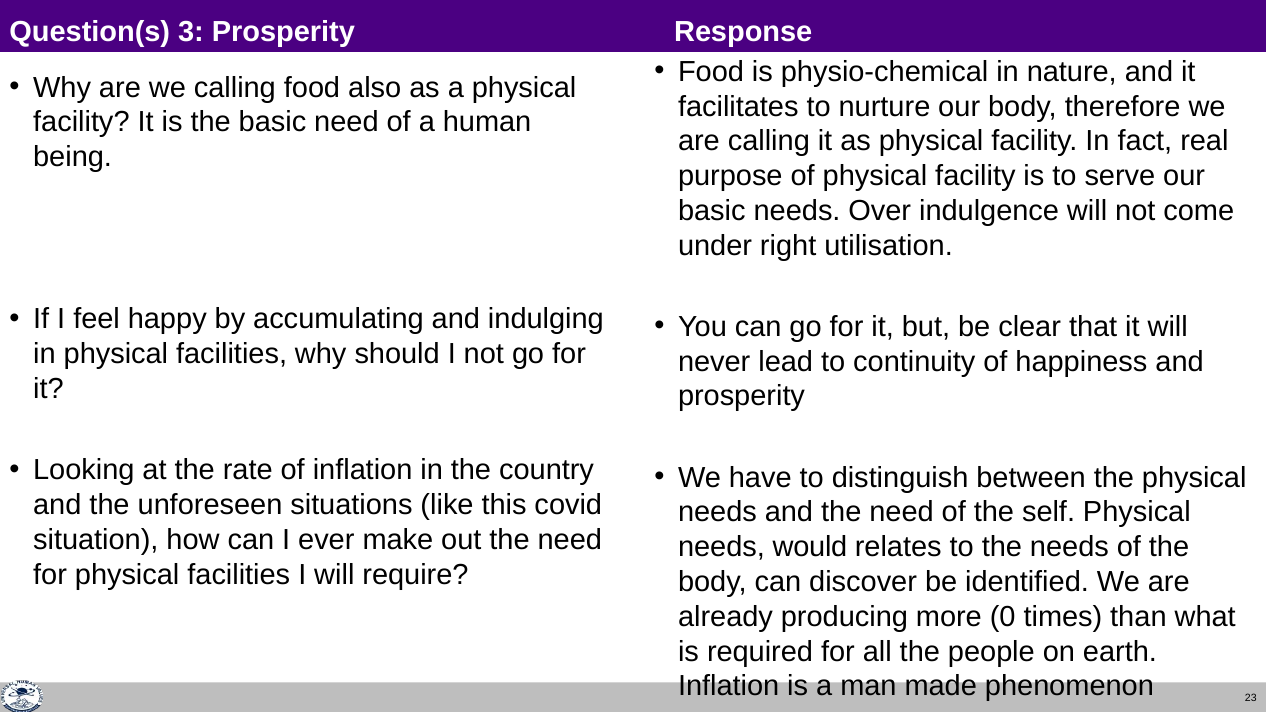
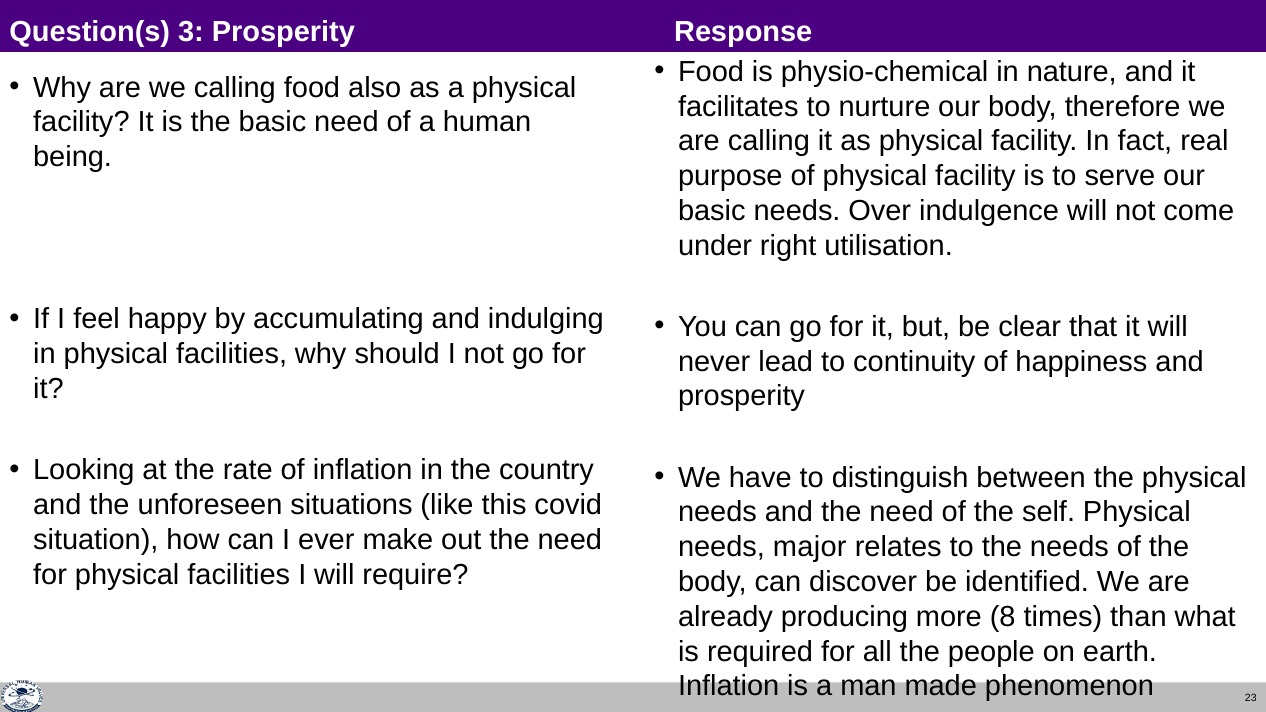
would: would -> major
0: 0 -> 8
